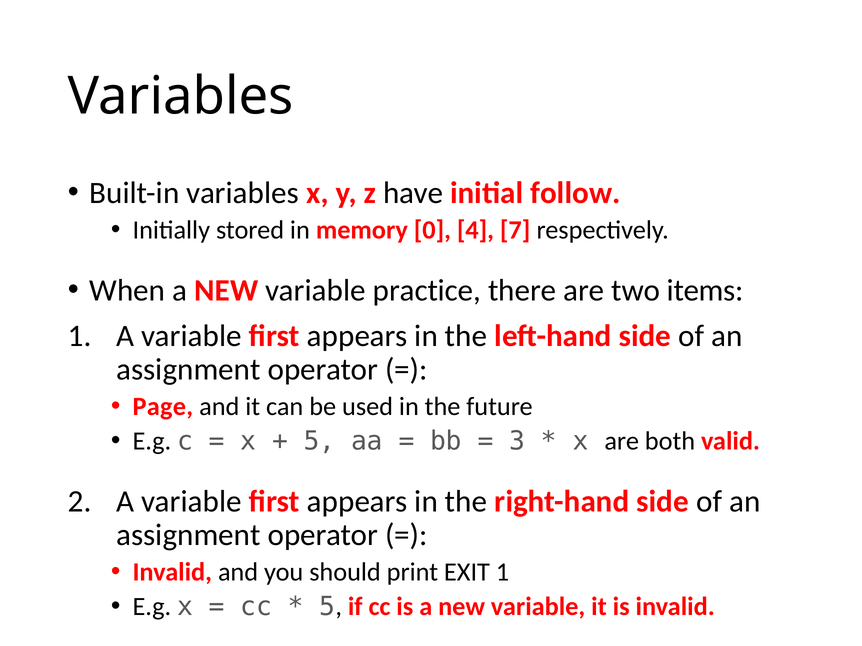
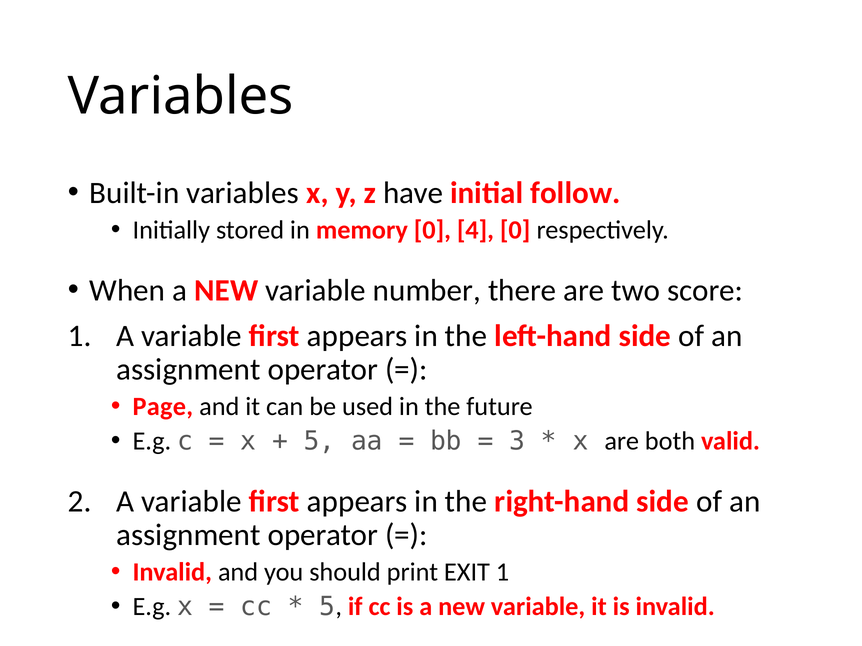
4 7: 7 -> 0
practice: practice -> number
items: items -> score
